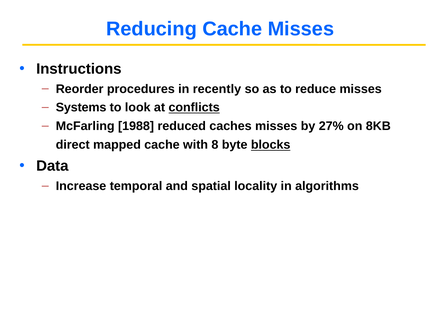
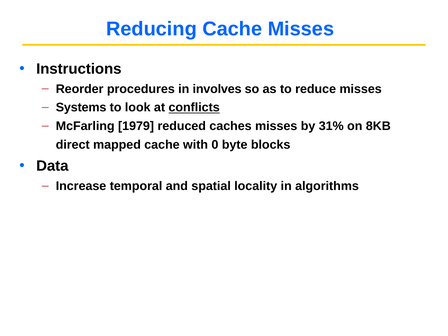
recently: recently -> involves
1988: 1988 -> 1979
27%: 27% -> 31%
8: 8 -> 0
blocks underline: present -> none
